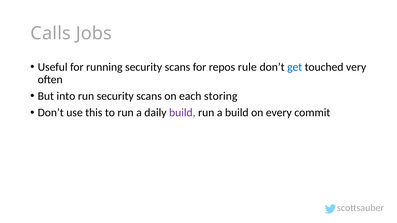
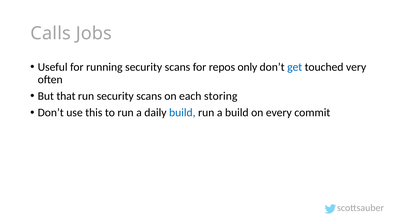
rule: rule -> only
into: into -> that
build at (182, 113) colour: purple -> blue
